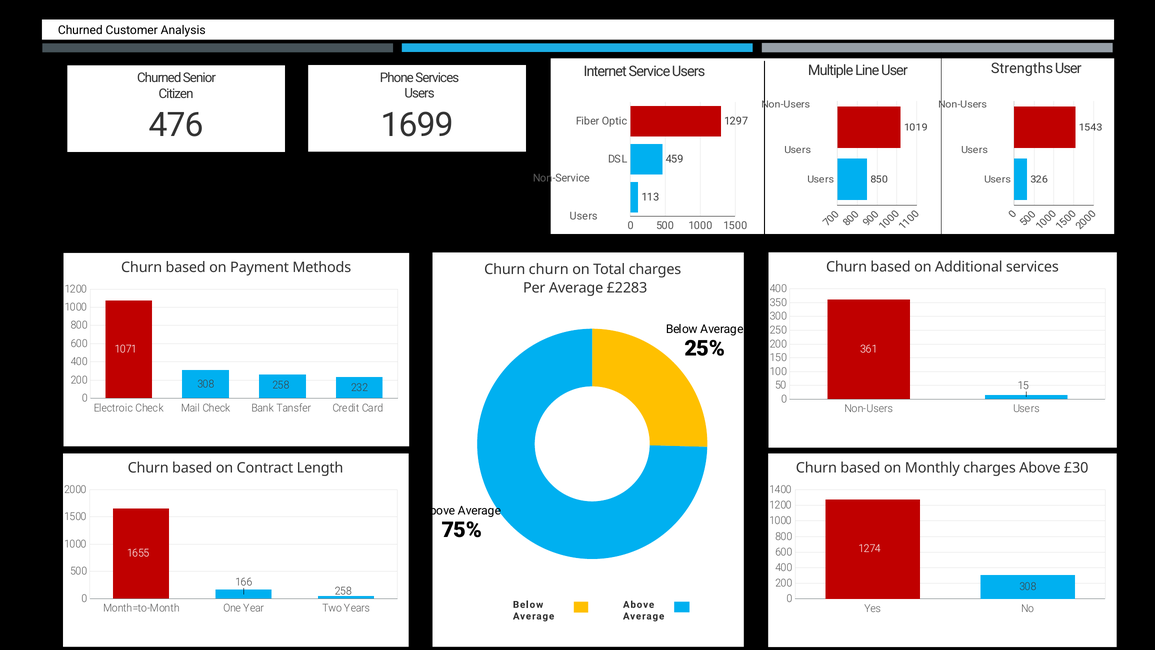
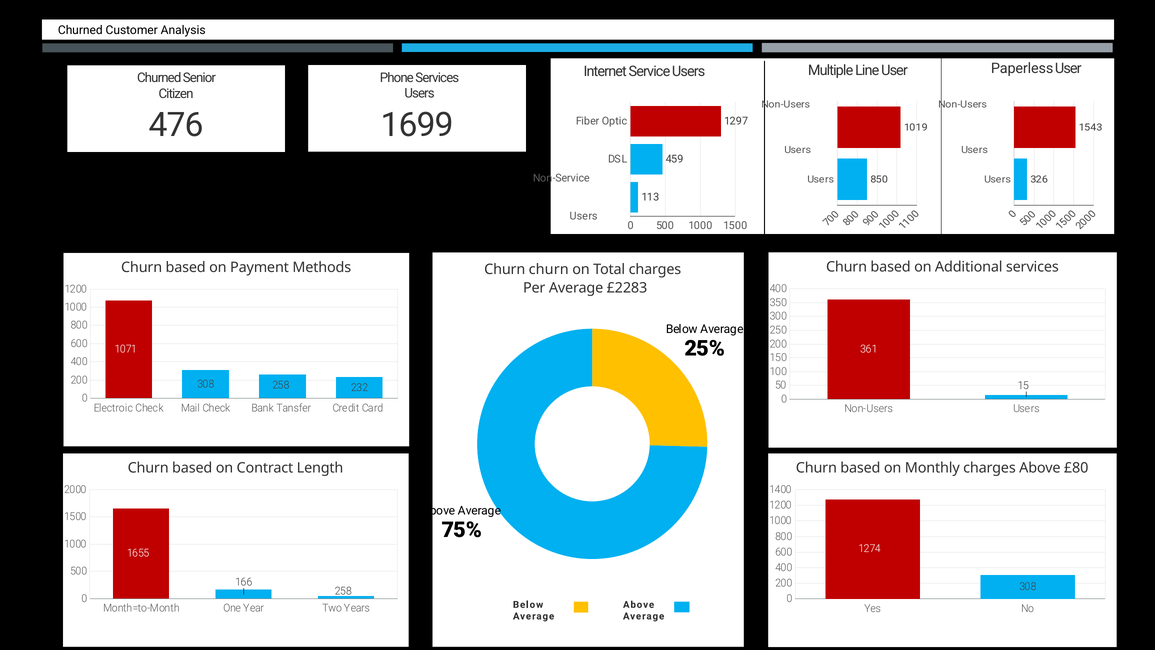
Strengths: Strengths -> Paperless
£30: £30 -> £80
